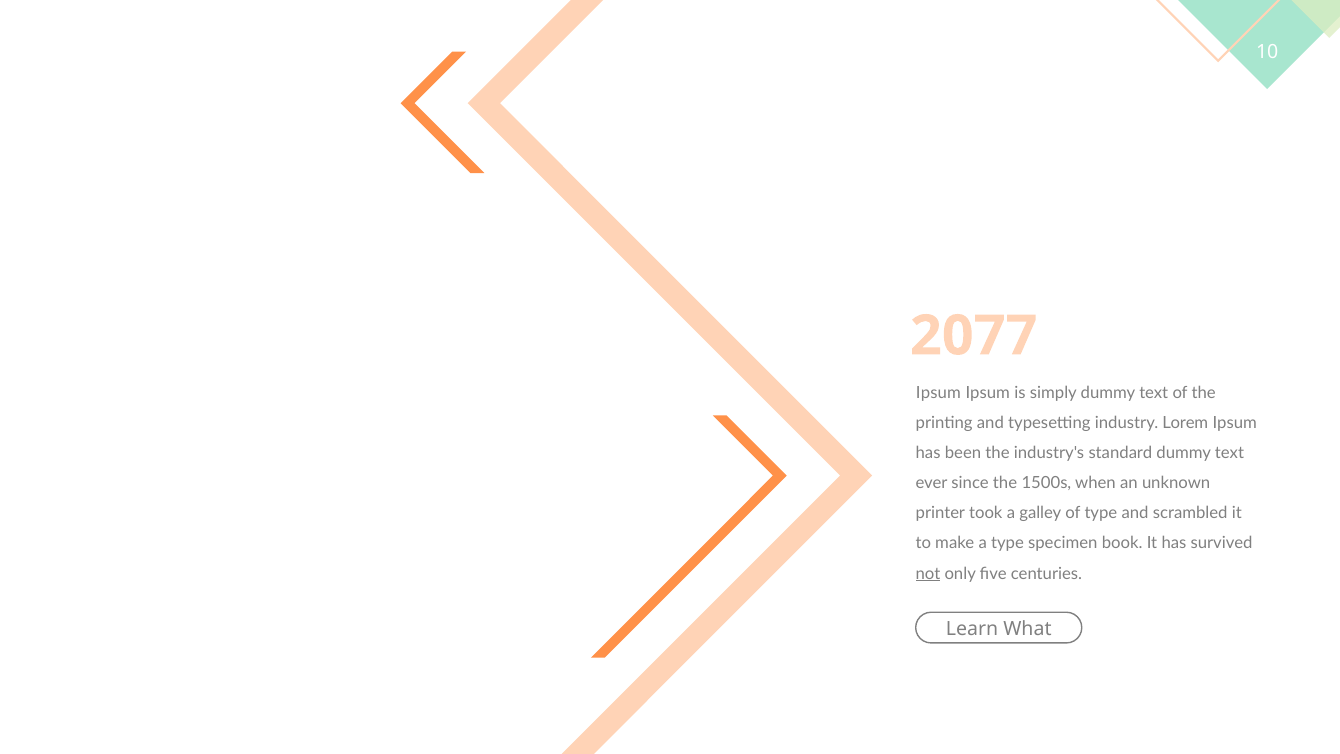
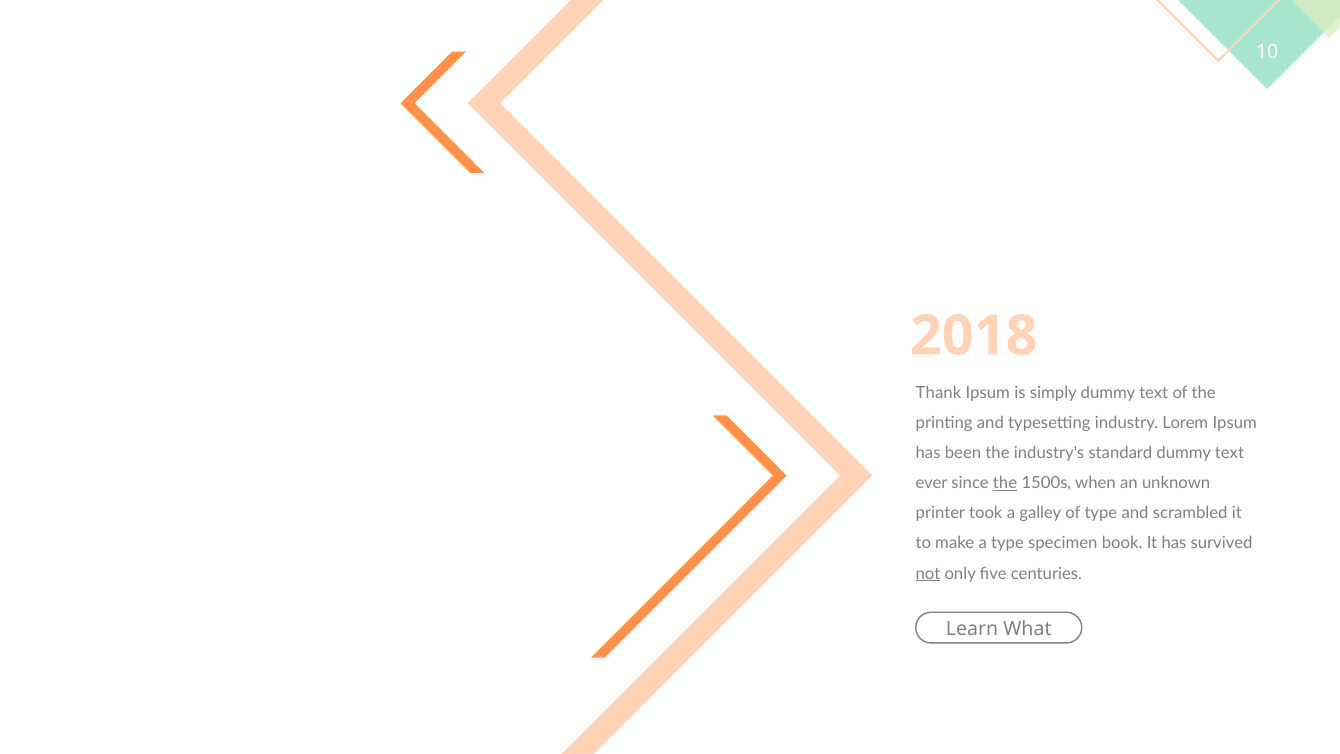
2077: 2077 -> 2018
Ipsum at (938, 393): Ipsum -> Thank
the at (1005, 483) underline: none -> present
